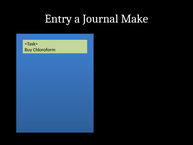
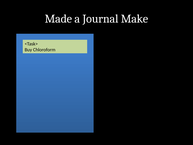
Entry: Entry -> Made
